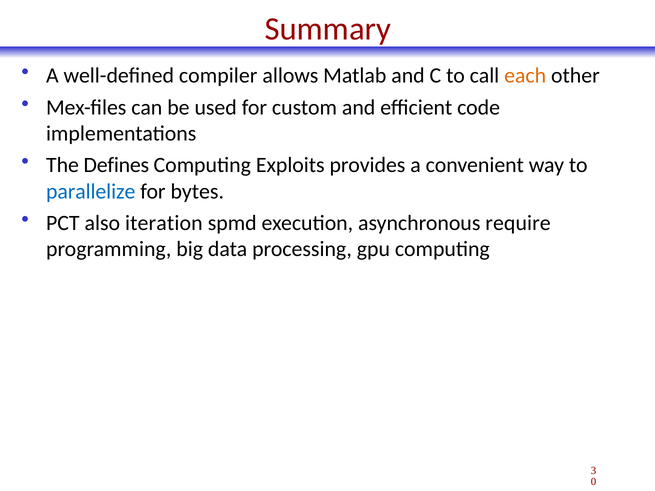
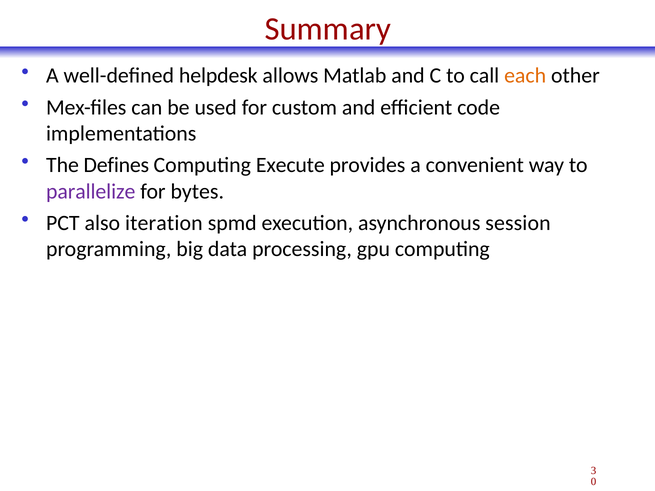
compiler: compiler -> helpdesk
Exploits: Exploits -> Execute
parallelize colour: blue -> purple
require: require -> session
